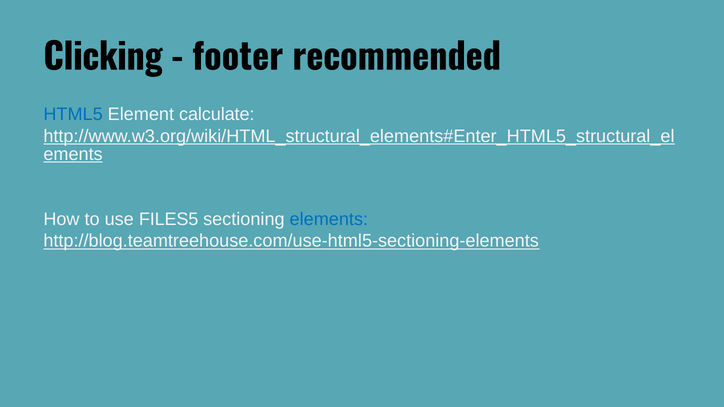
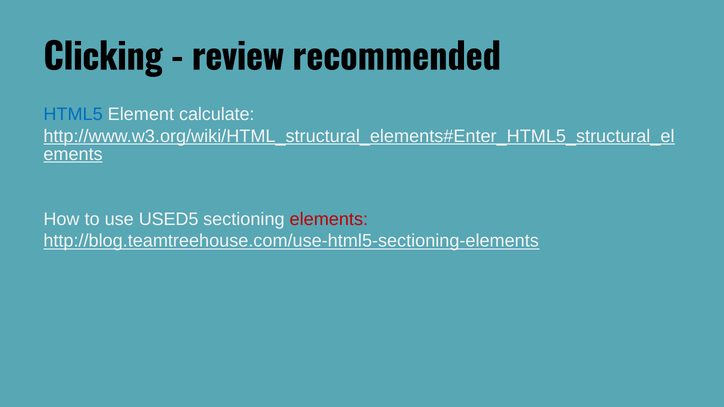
footer: footer -> review
FILES5: FILES5 -> USED5
elements colour: blue -> red
